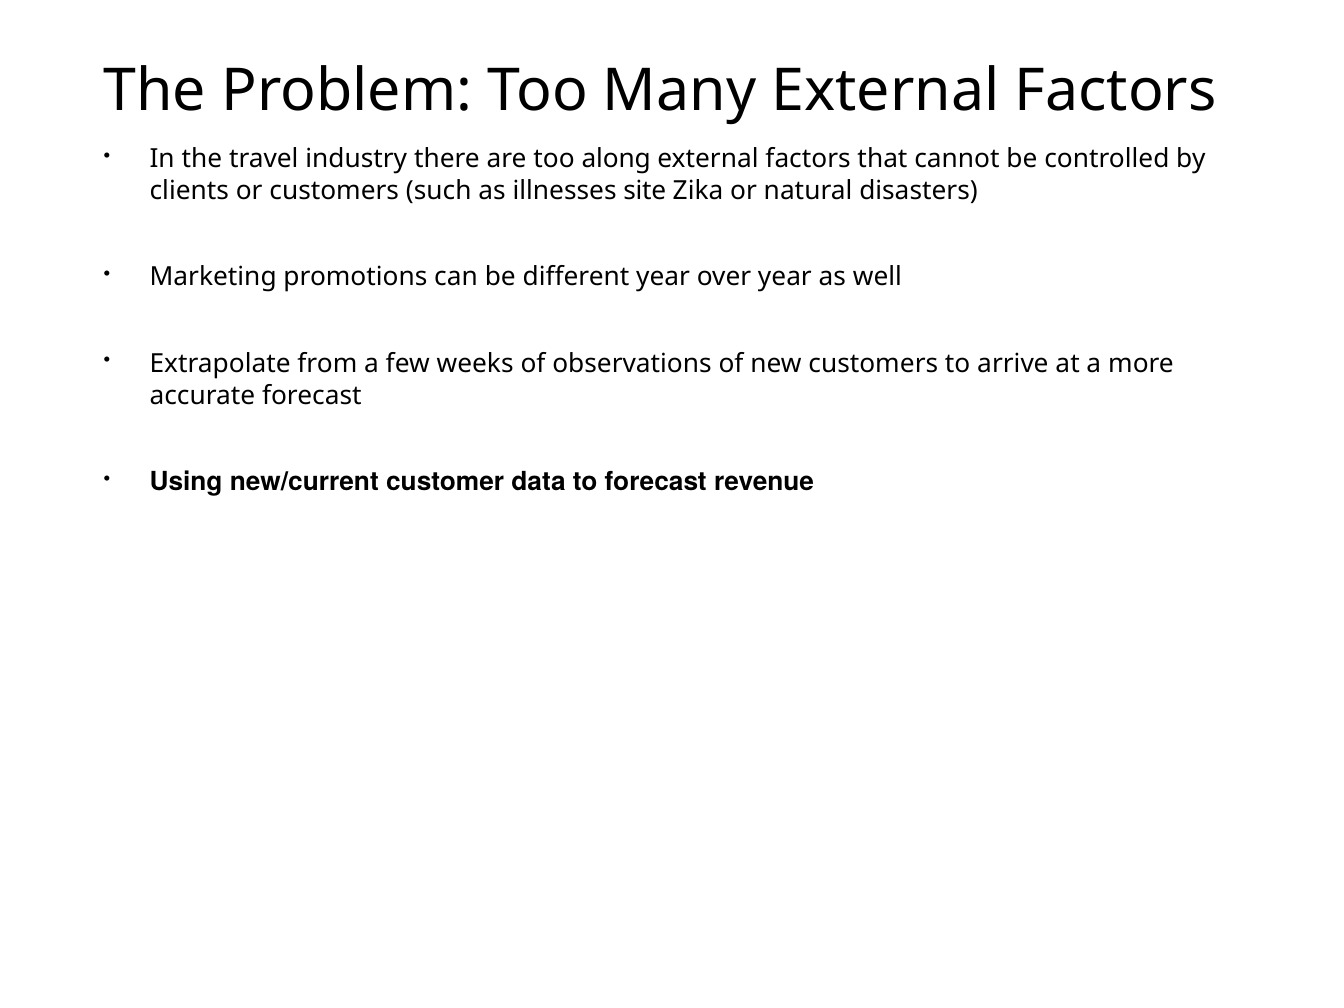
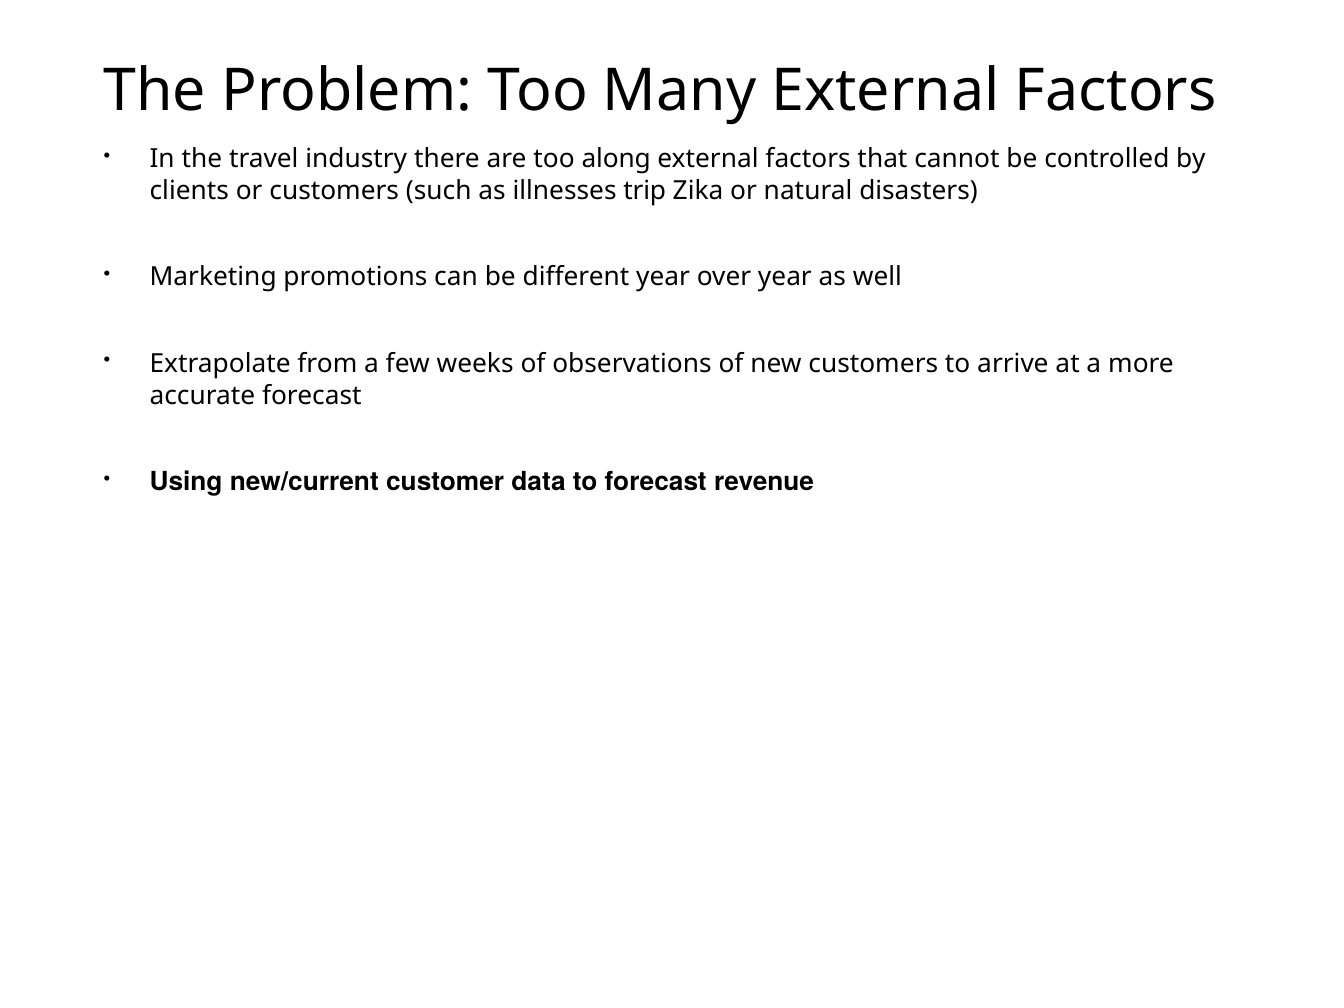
site: site -> trip
